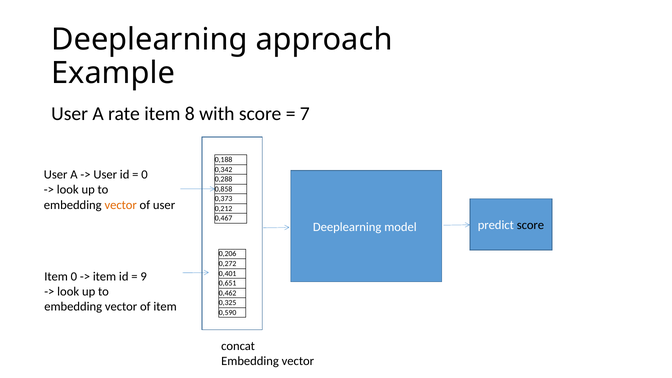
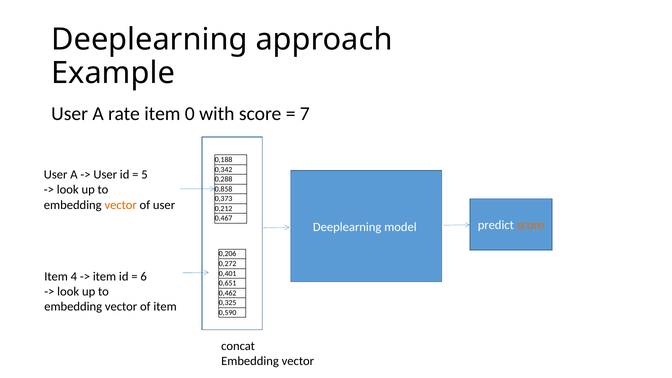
8: 8 -> 0
0 at (145, 175): 0 -> 5
score at (530, 225) colour: black -> orange
Item 0: 0 -> 4
9: 9 -> 6
